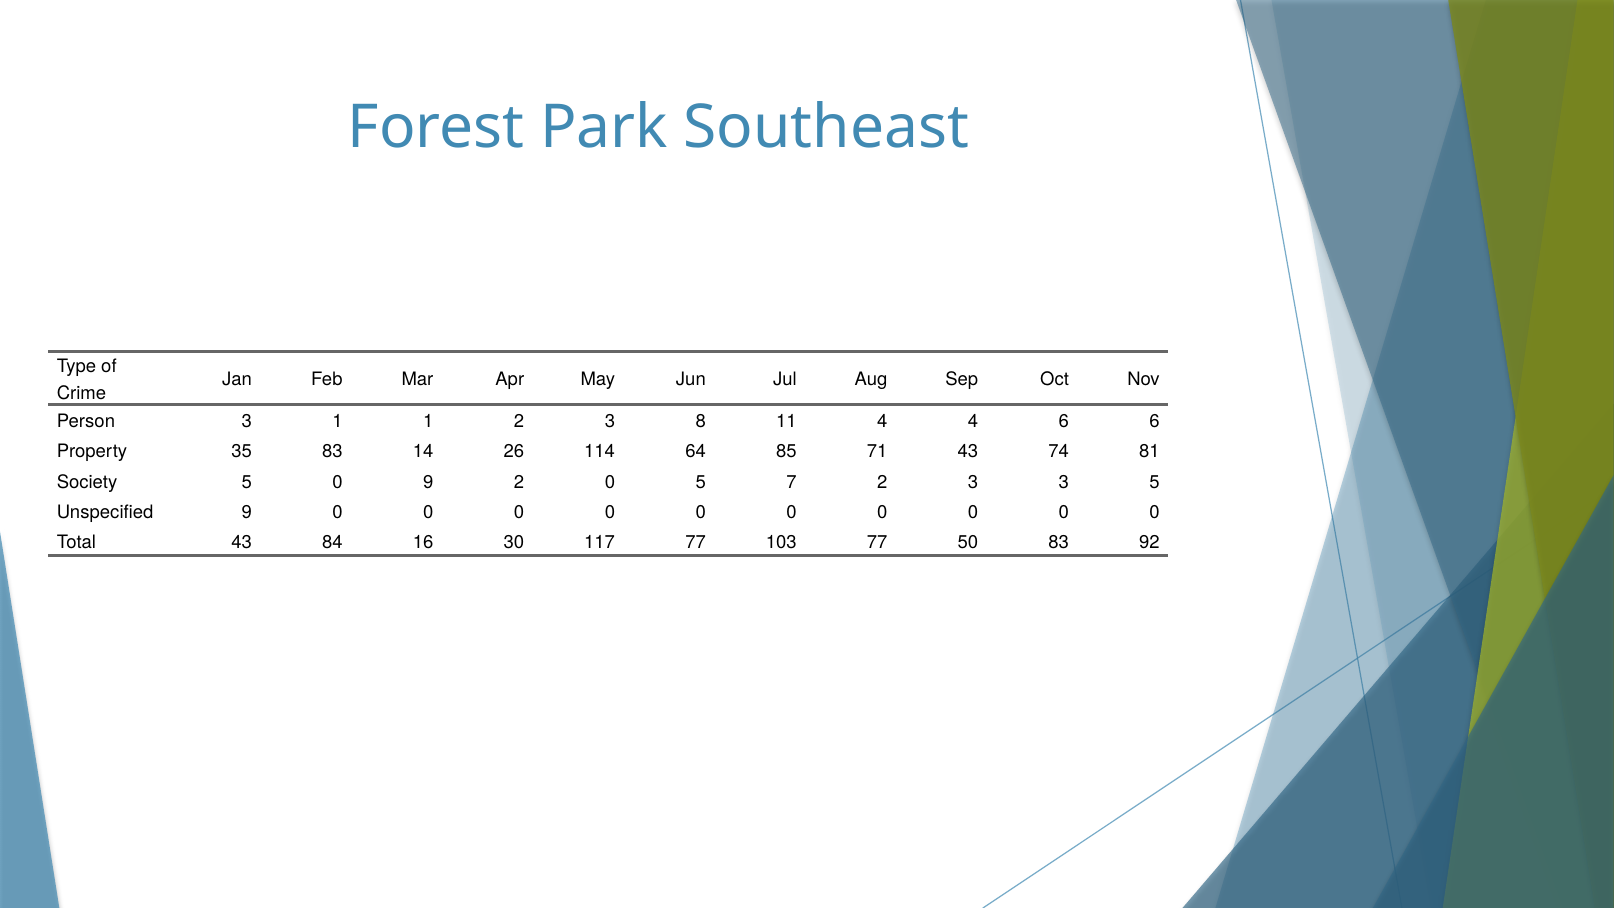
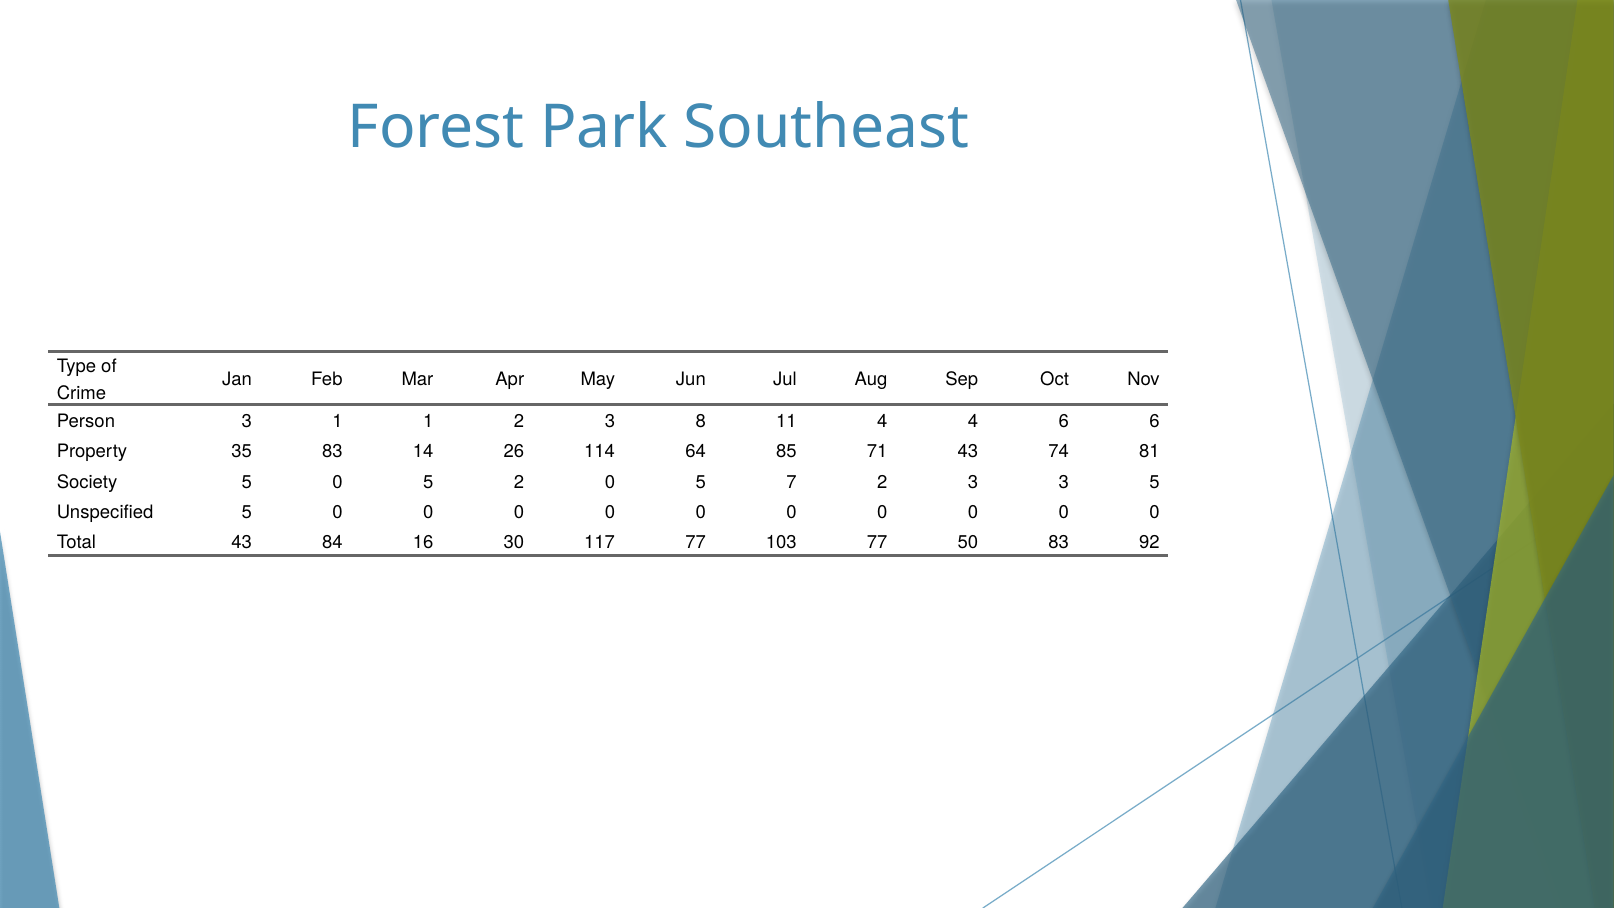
5 0 9: 9 -> 5
Unspecified 9: 9 -> 5
